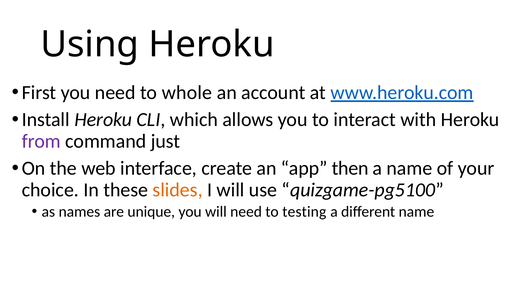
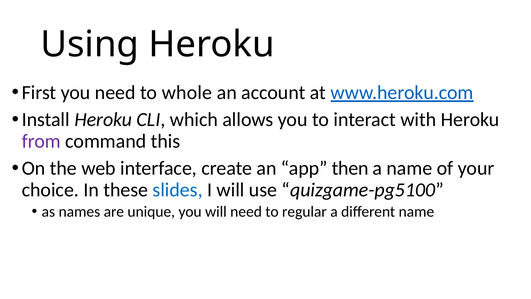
just: just -> this
slides colour: orange -> blue
testing: testing -> regular
